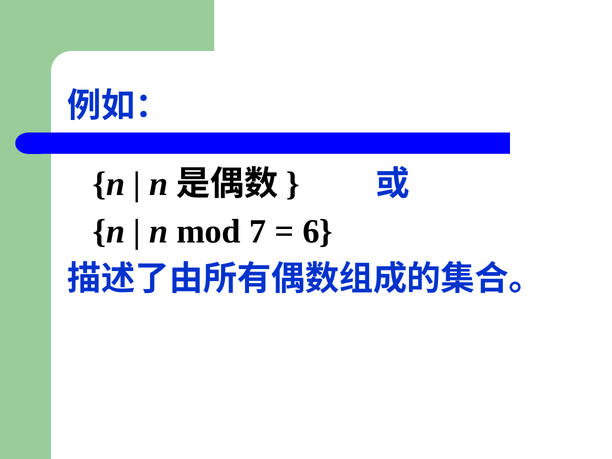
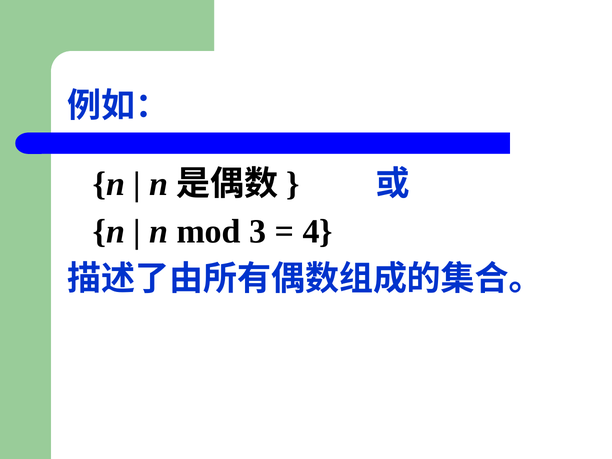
7: 7 -> 3
6: 6 -> 4
